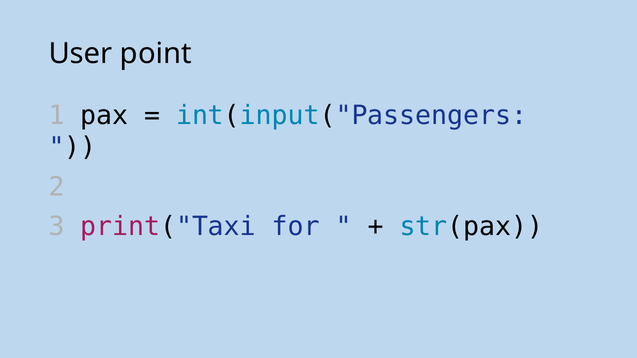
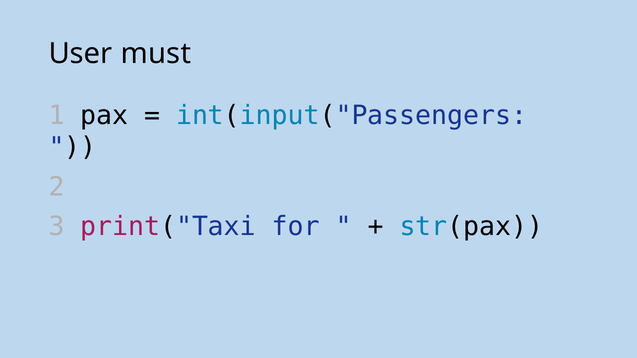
point: point -> must
